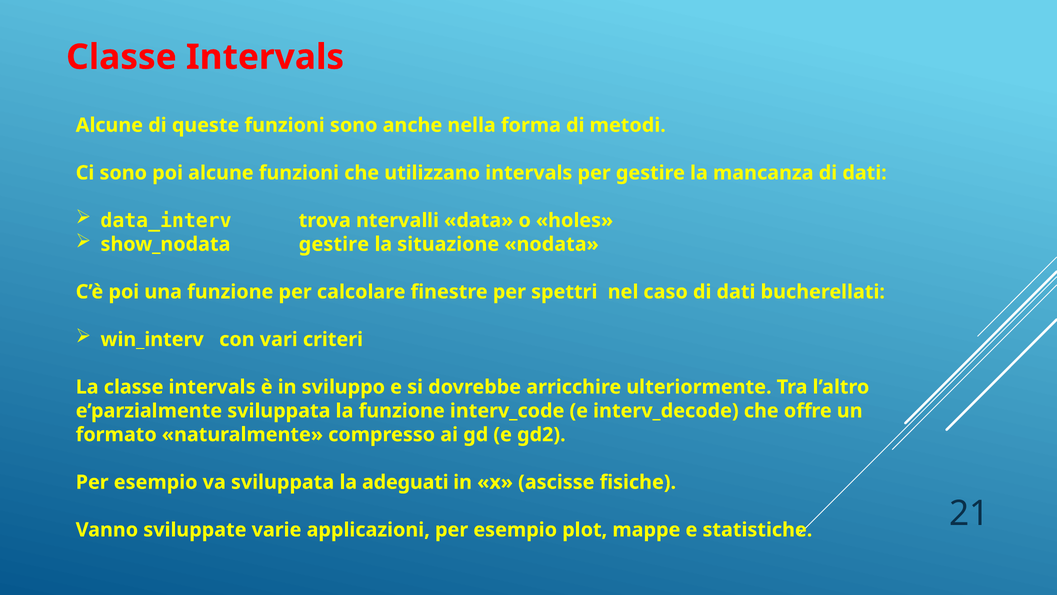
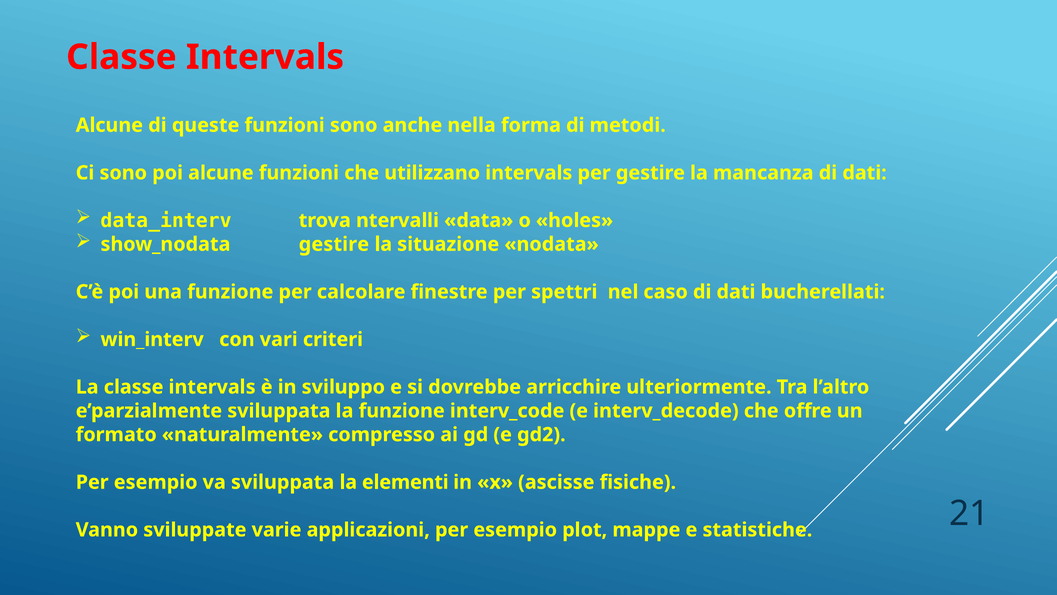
adeguati: adeguati -> elementi
